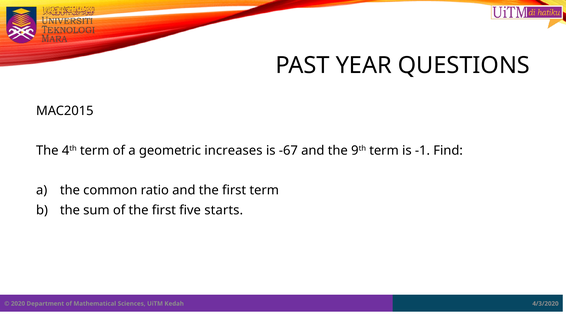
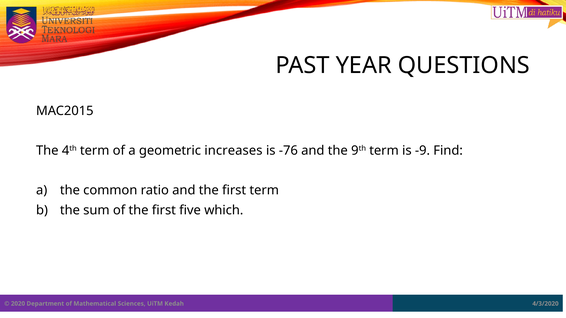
-67: -67 -> -76
-1: -1 -> -9
starts: starts -> which
